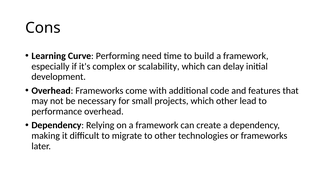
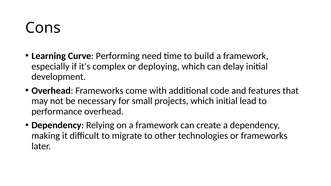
scalability: scalability -> deploying
which other: other -> initial
